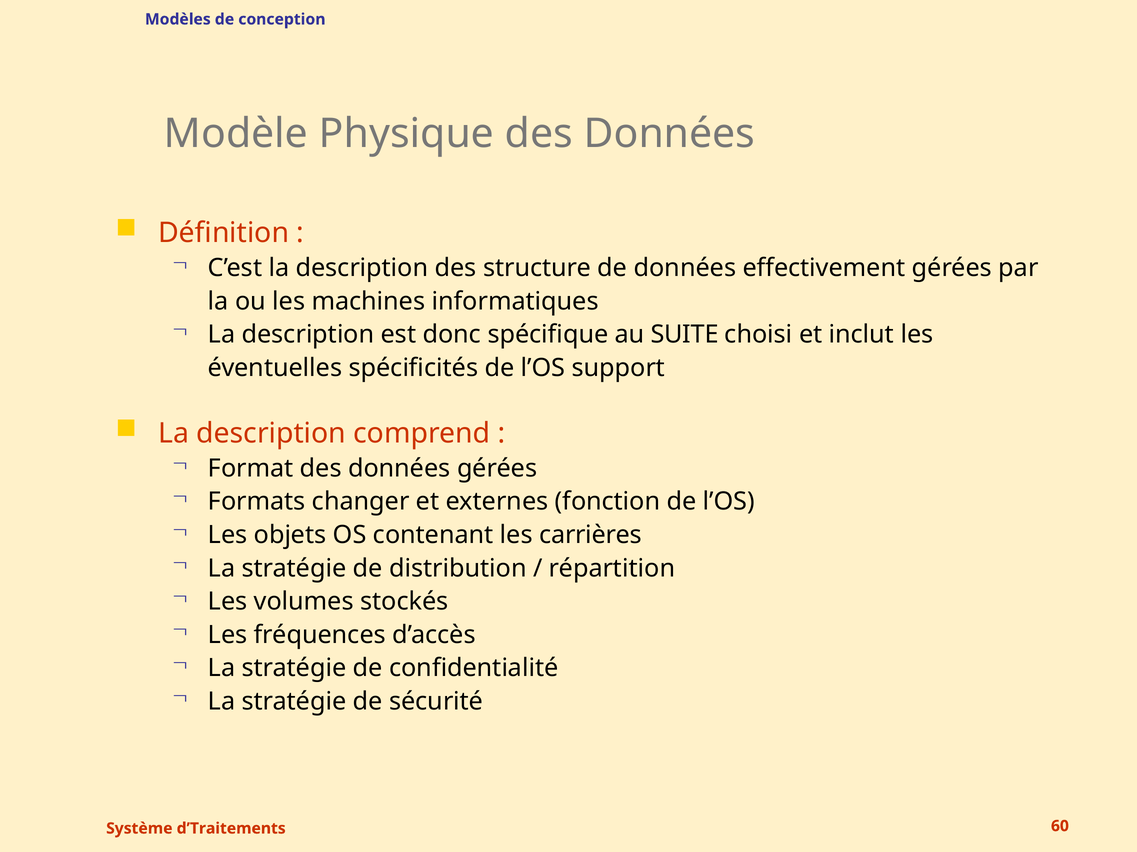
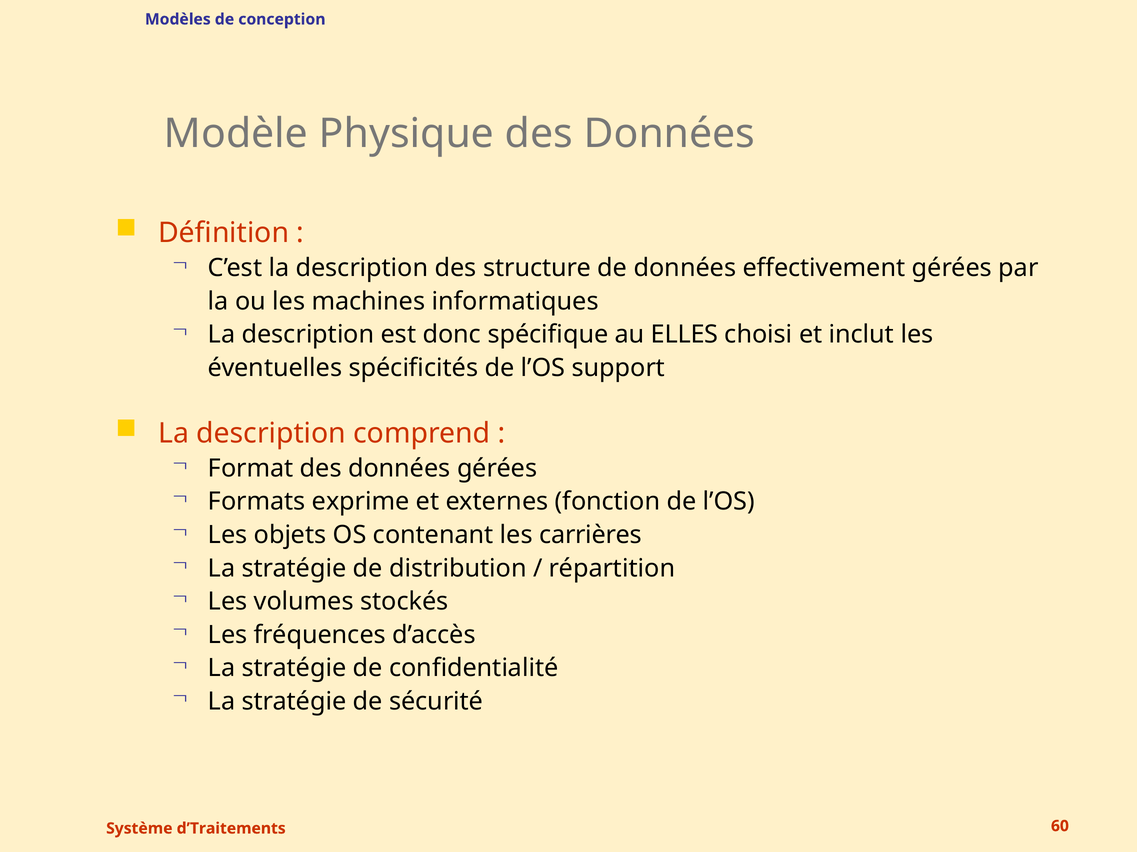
SUITE: SUITE -> ELLES
changer: changer -> exprime
